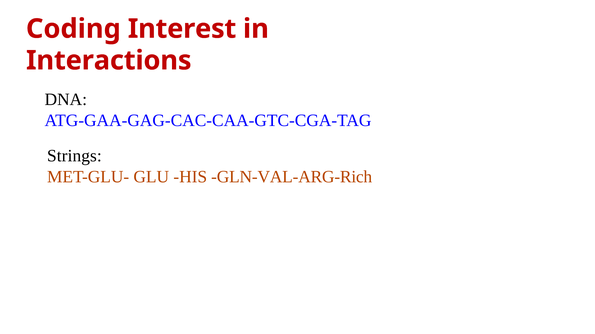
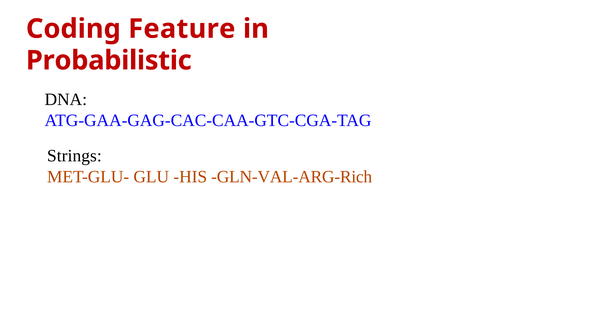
Interest: Interest -> Feature
Interactions: Interactions -> Probabilistic
